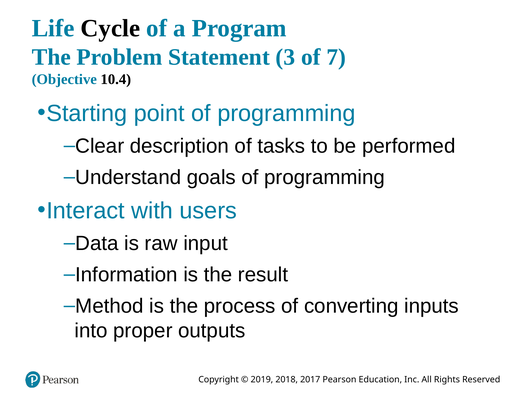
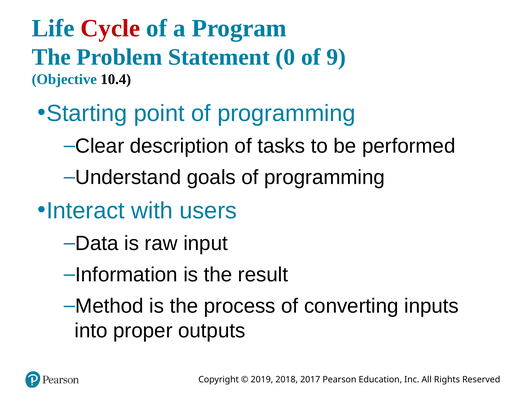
Cycle colour: black -> red
3: 3 -> 0
7: 7 -> 9
